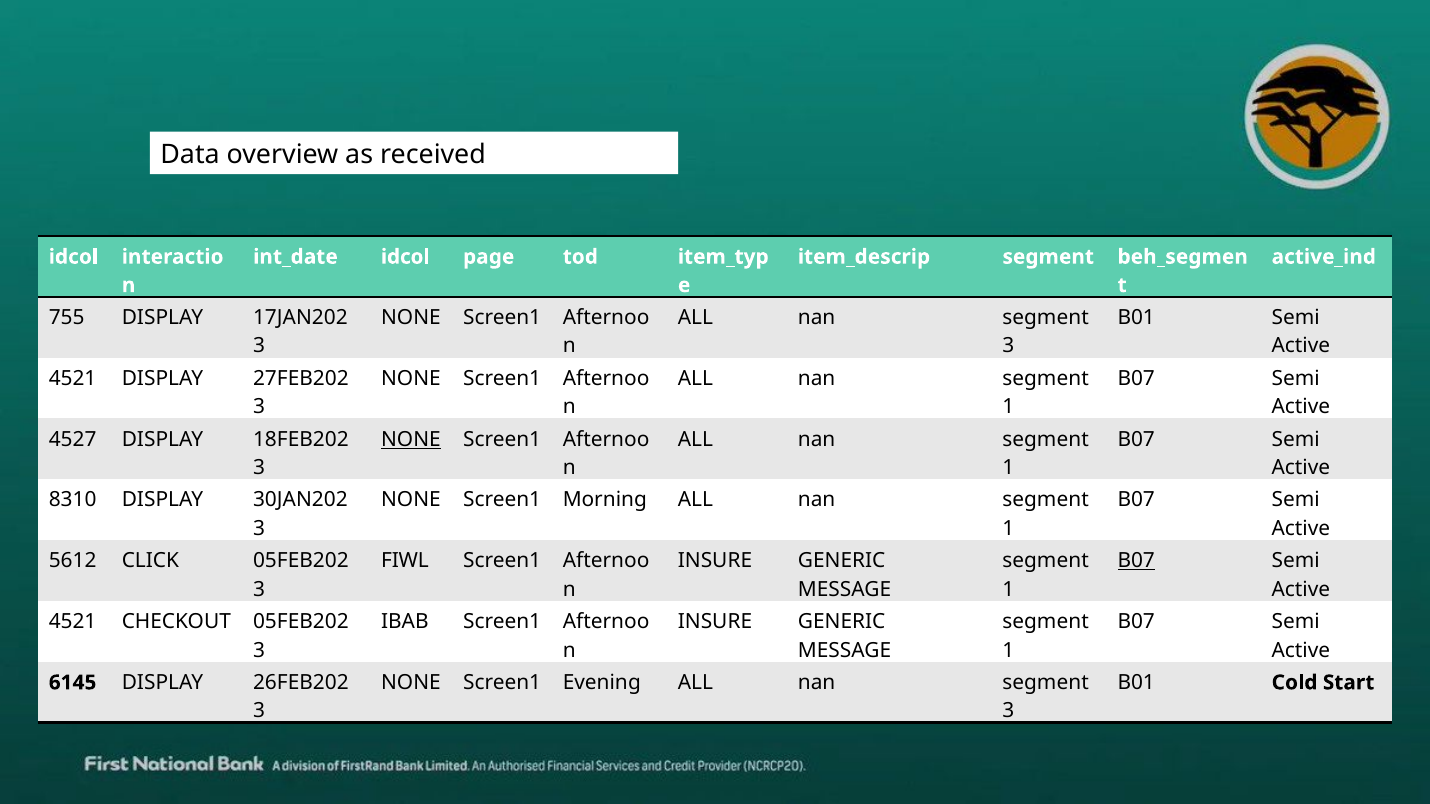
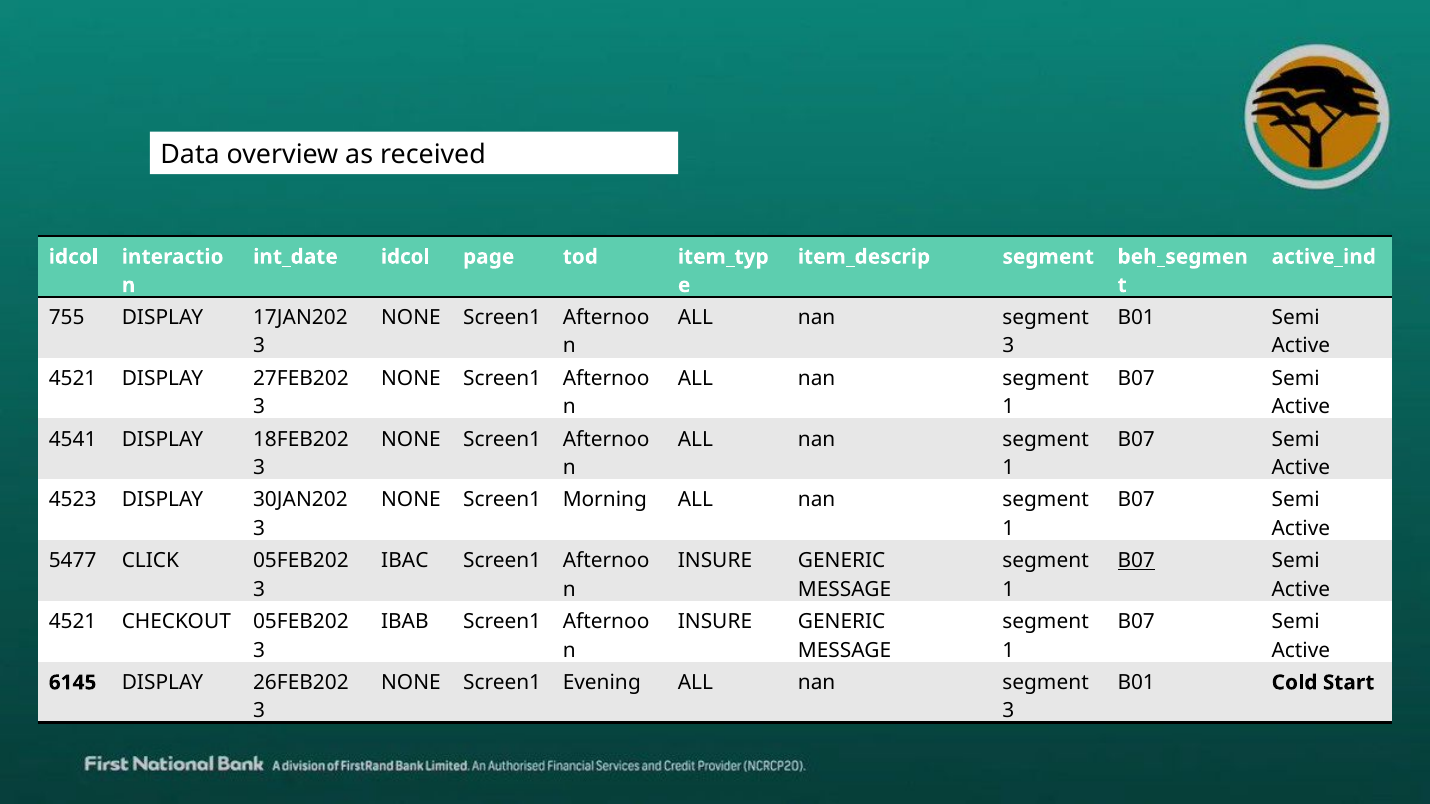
4527: 4527 -> 4541
NONE at (411, 439) underline: present -> none
8310: 8310 -> 4523
5612: 5612 -> 5477
FIWL: FIWL -> IBAC
